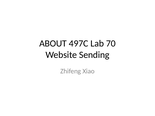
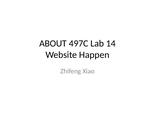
70: 70 -> 14
Sending: Sending -> Happen
